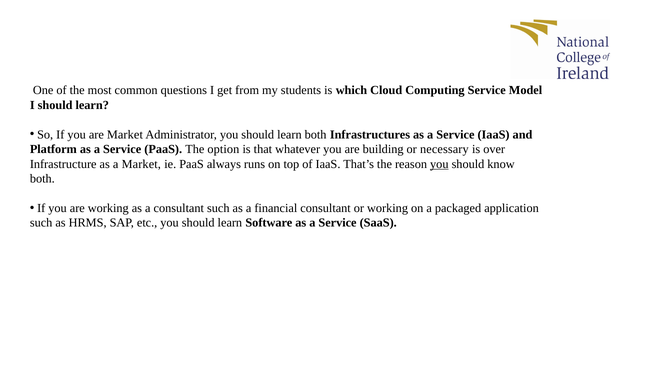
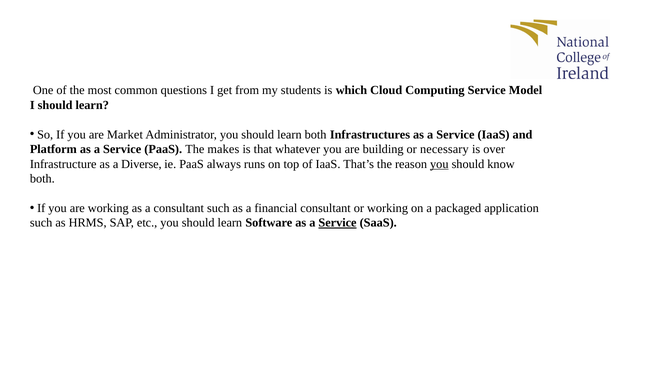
option: option -> makes
a Market: Market -> Diverse
Service at (337, 223) underline: none -> present
